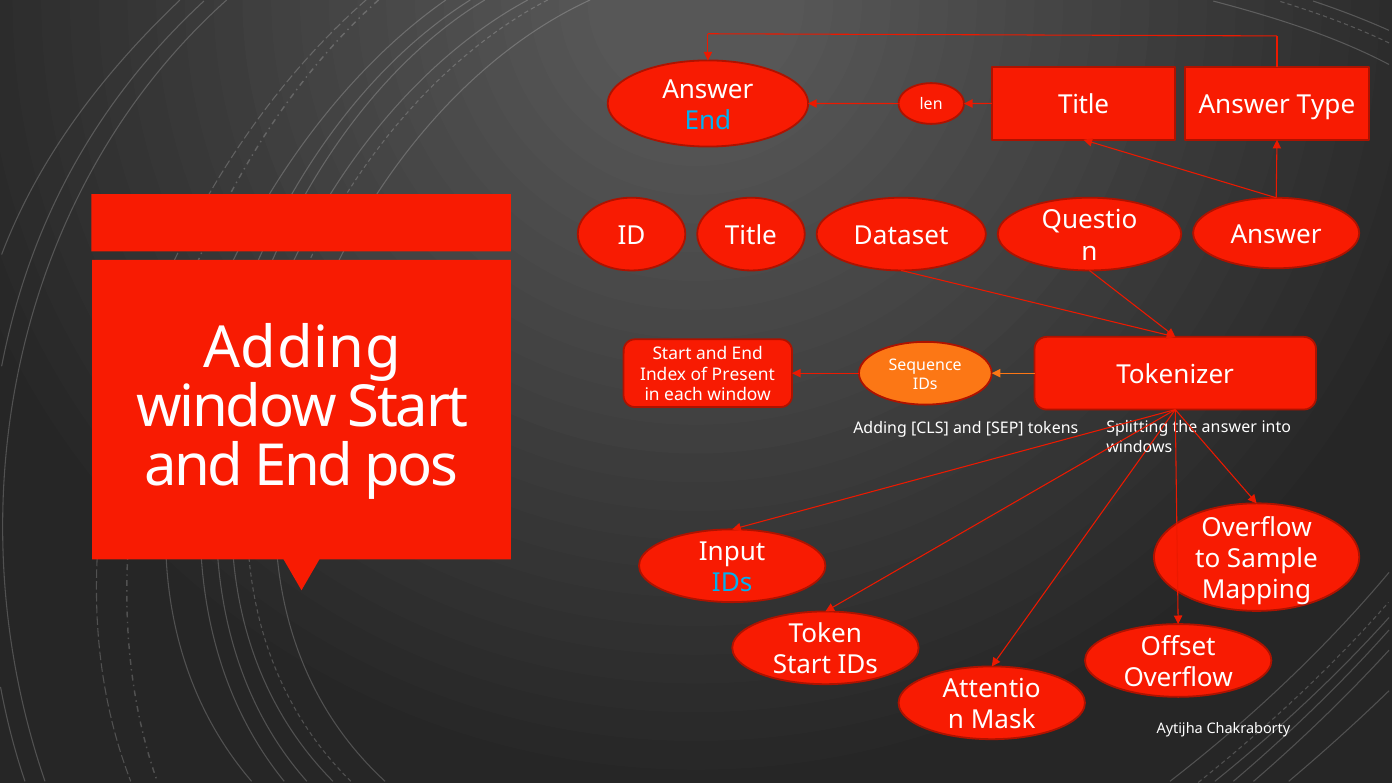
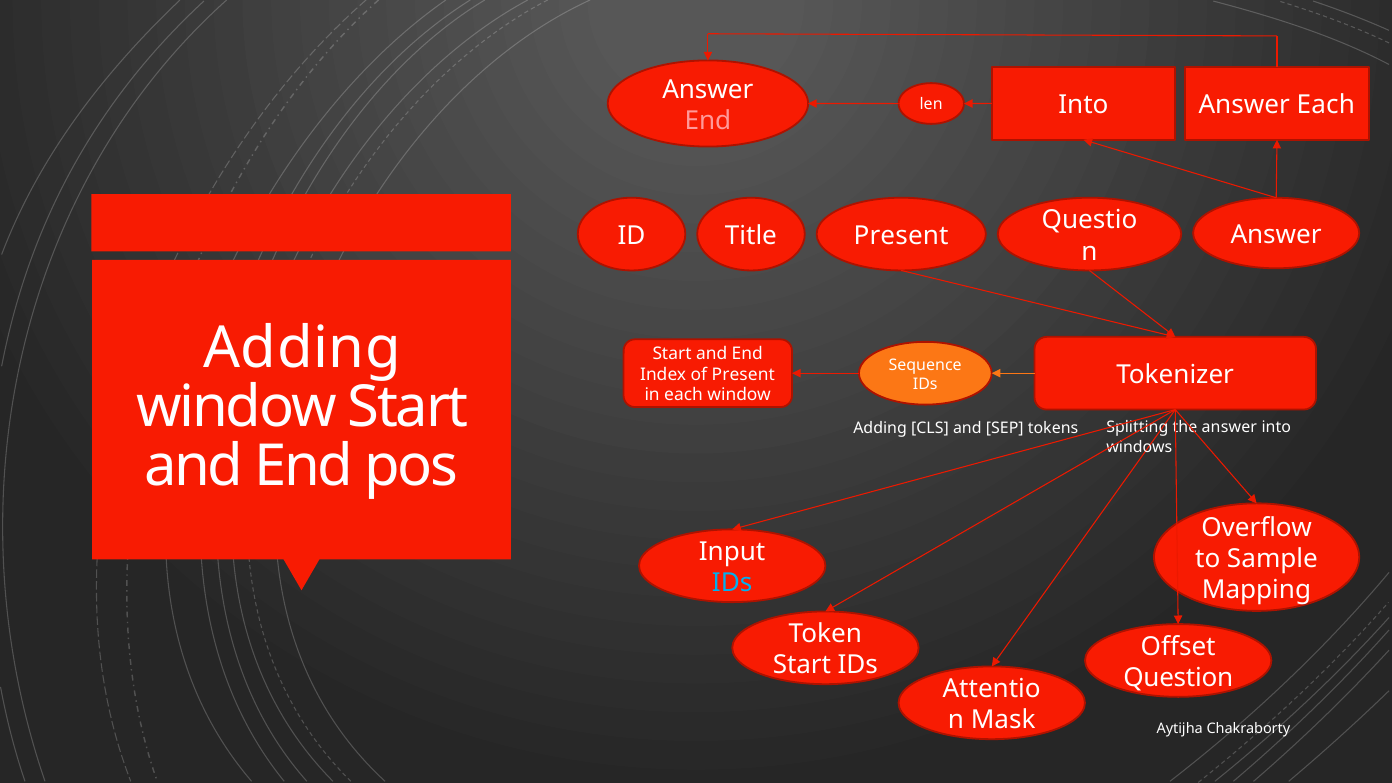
Title at (1084, 105): Title -> Into
Answer Type: Type -> Each
End at (708, 121) colour: light blue -> pink
Title Dataset: Dataset -> Present
Overflow at (1178, 678): Overflow -> Question
